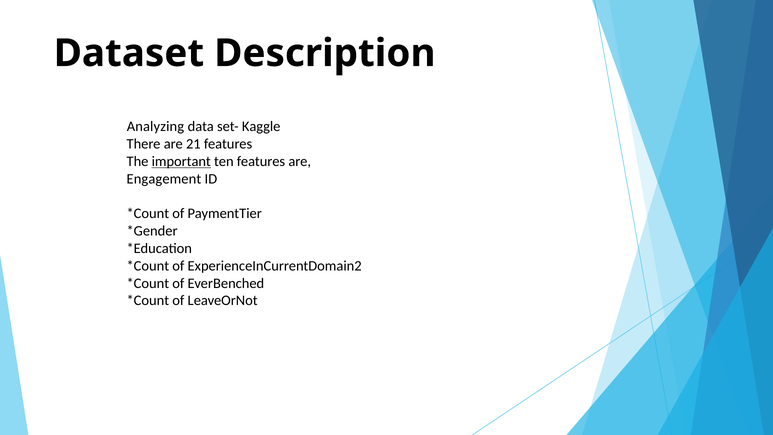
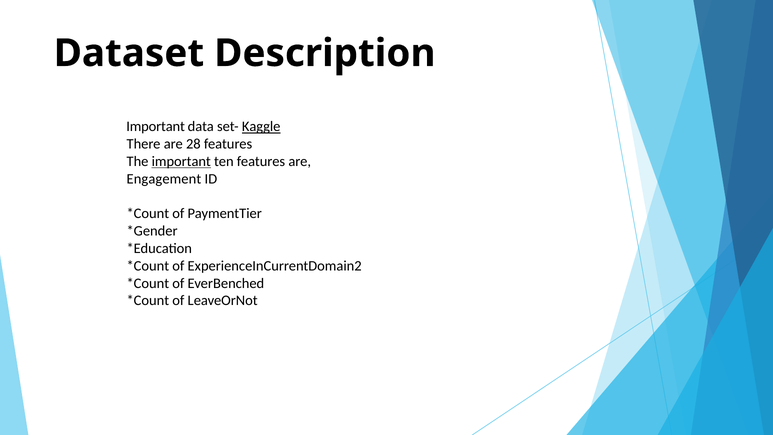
Analyzing at (155, 127): Analyzing -> Important
Kaggle underline: none -> present
21: 21 -> 28
